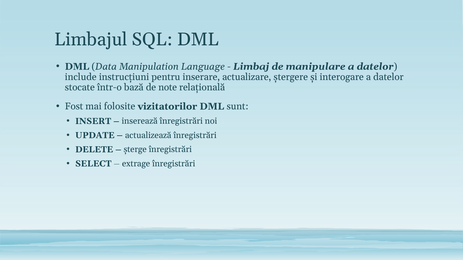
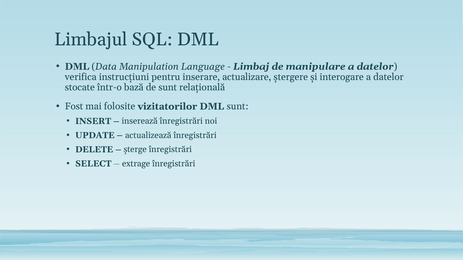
include: include -> verifica
de note: note -> sunt
